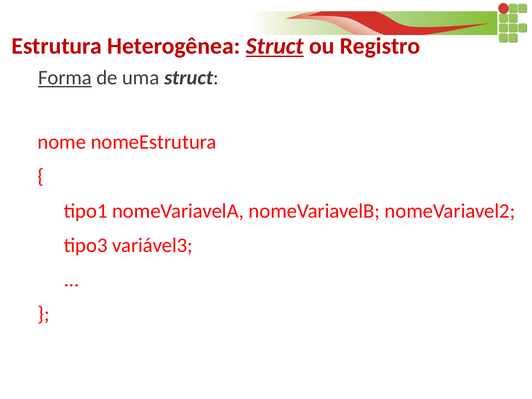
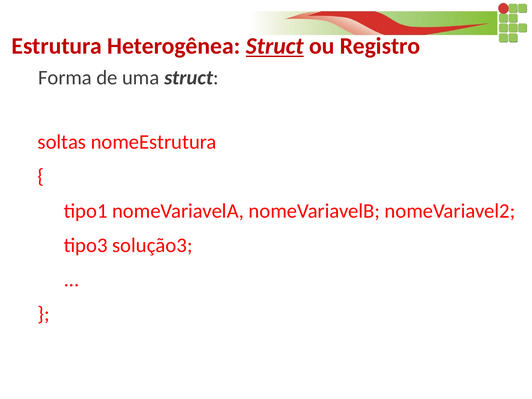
Forma underline: present -> none
nome: nome -> soltas
variável3: variável3 -> solução3
